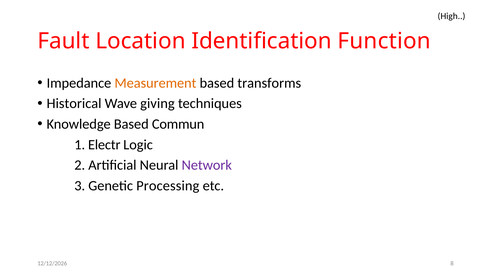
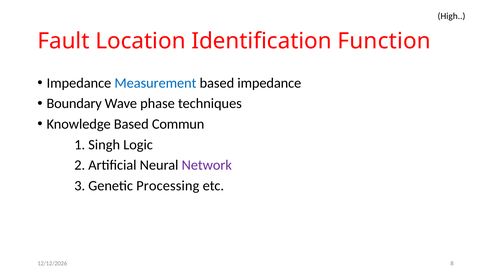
Measurement colour: orange -> blue
based transforms: transforms -> impedance
Historical: Historical -> Boundary
giving: giving -> phase
Electr: Electr -> Singh
